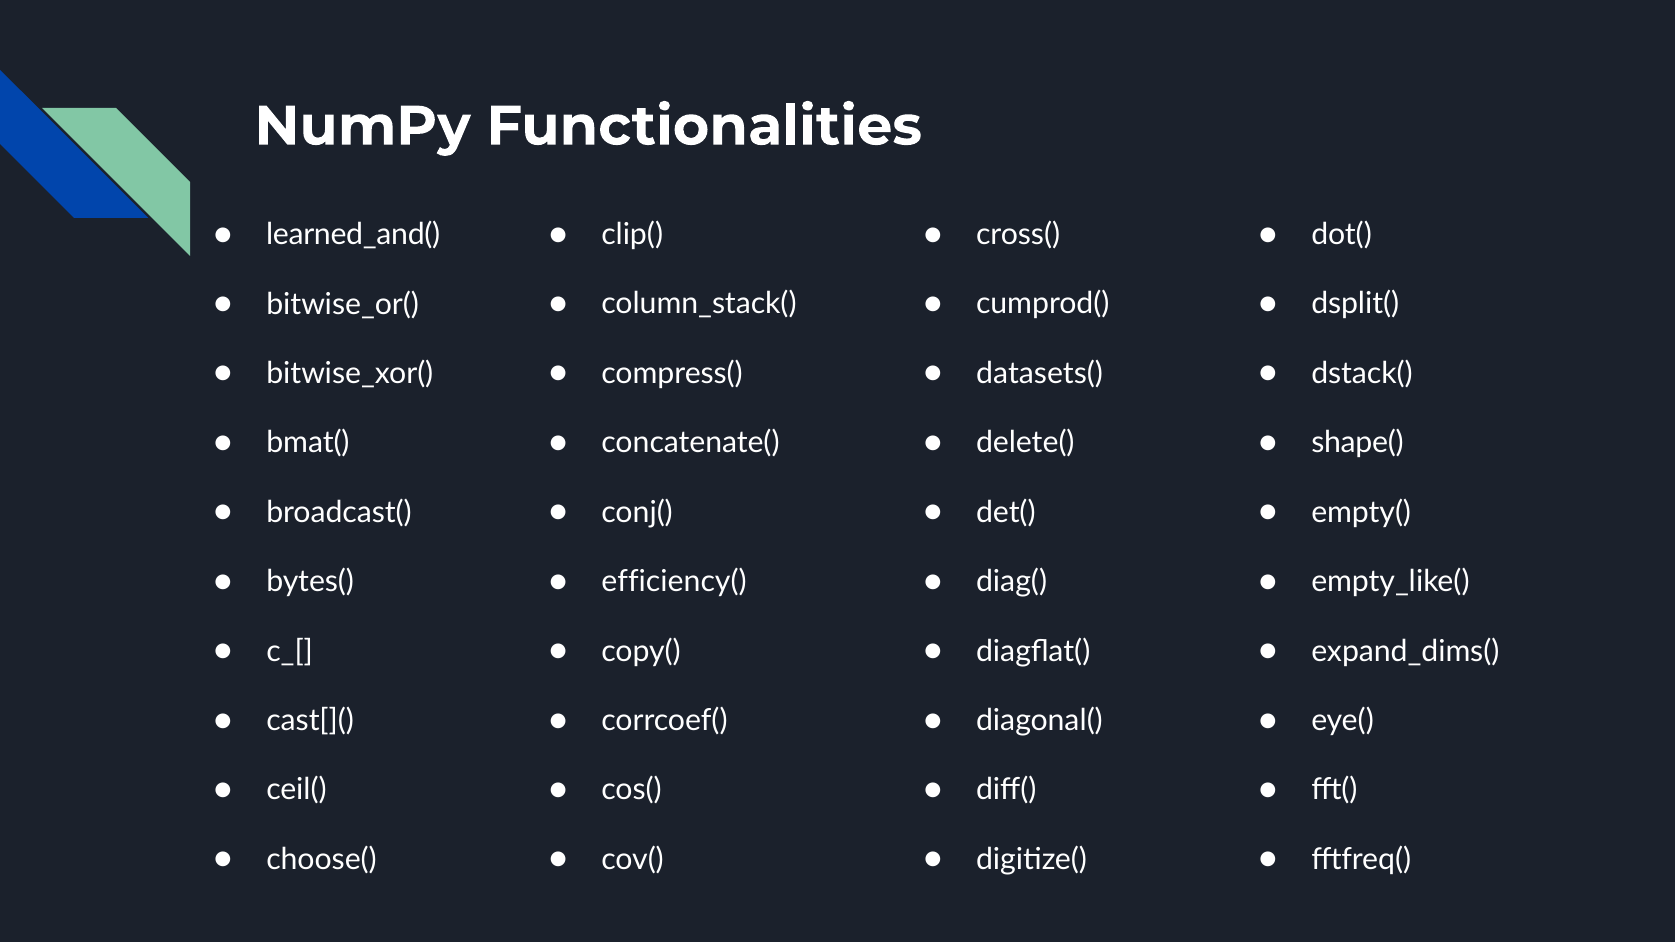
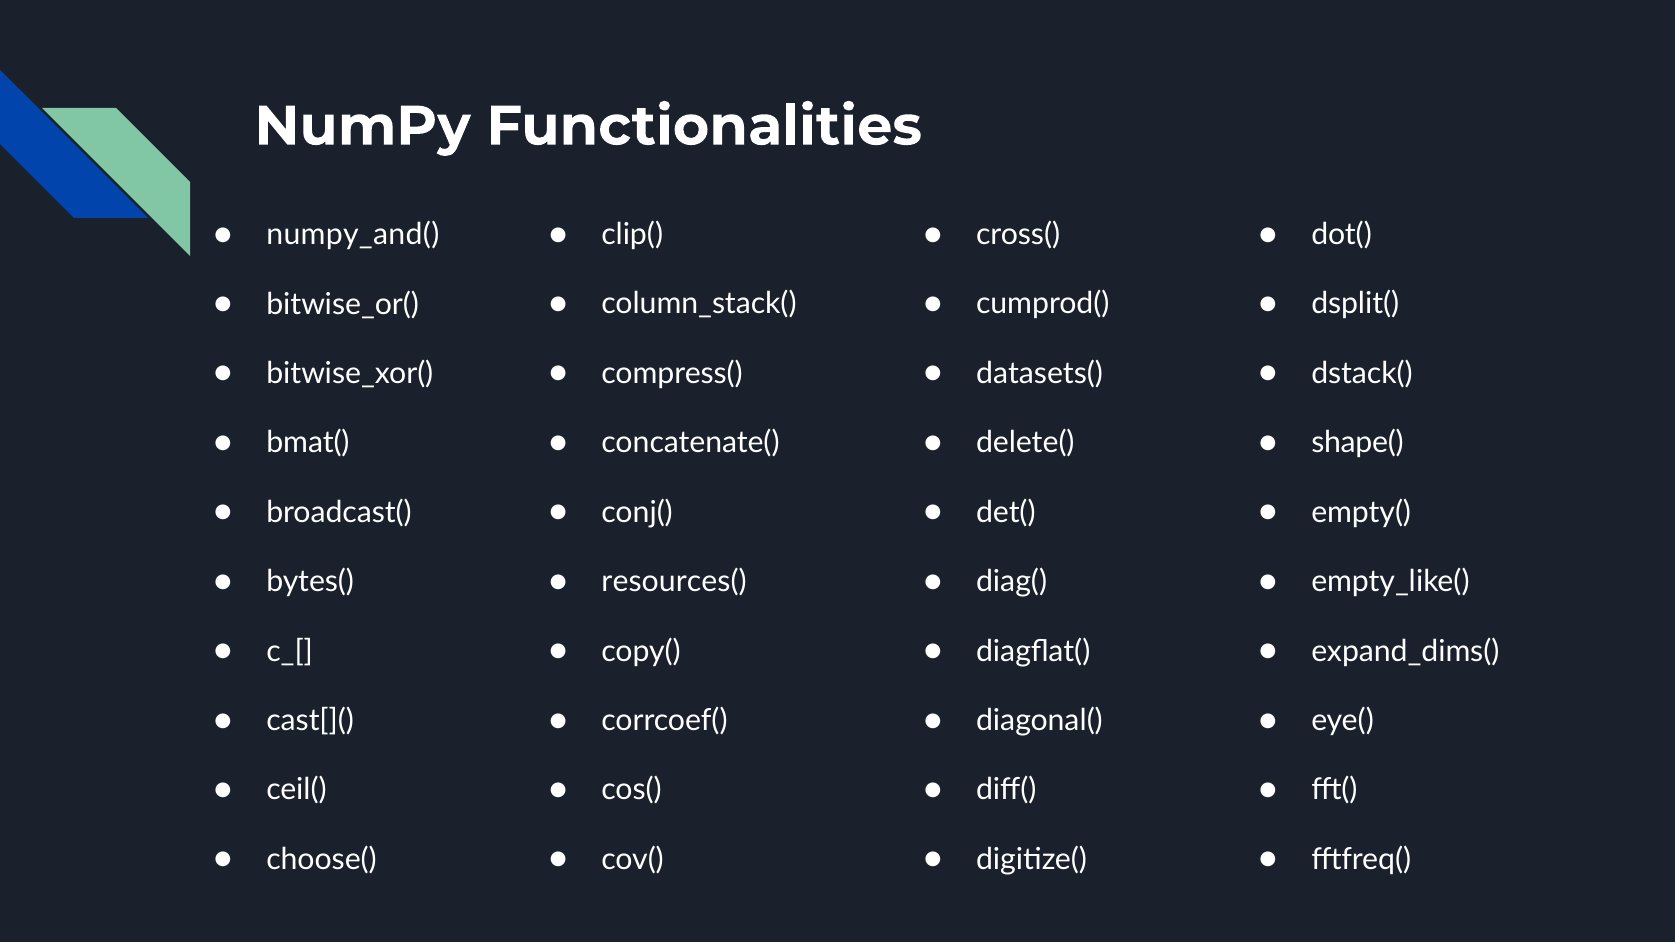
learned_and(: learned_and( -> numpy_and(
efficiency(: efficiency( -> resources(
